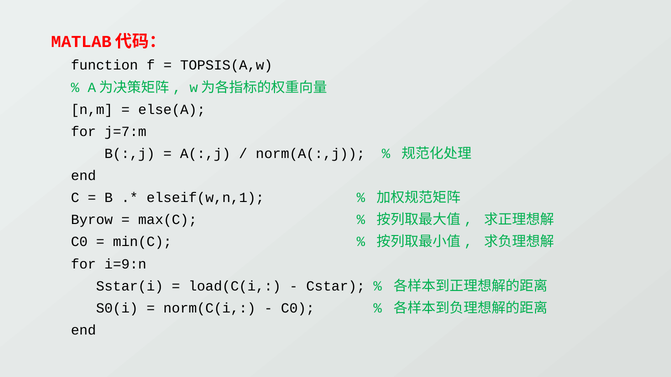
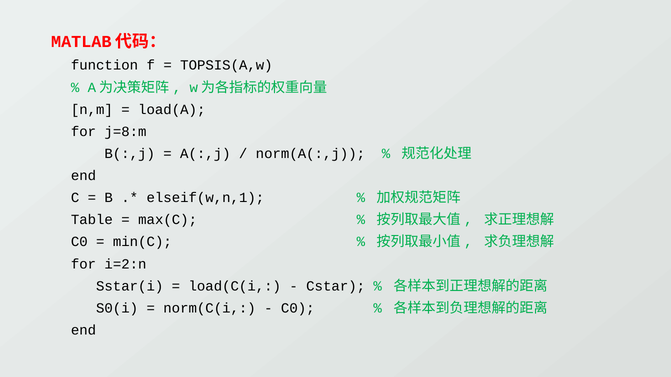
else(A: else(A -> load(A
j=7:m: j=7:m -> j=8:m
Byrow: Byrow -> Table
i=9:n: i=9:n -> i=2:n
